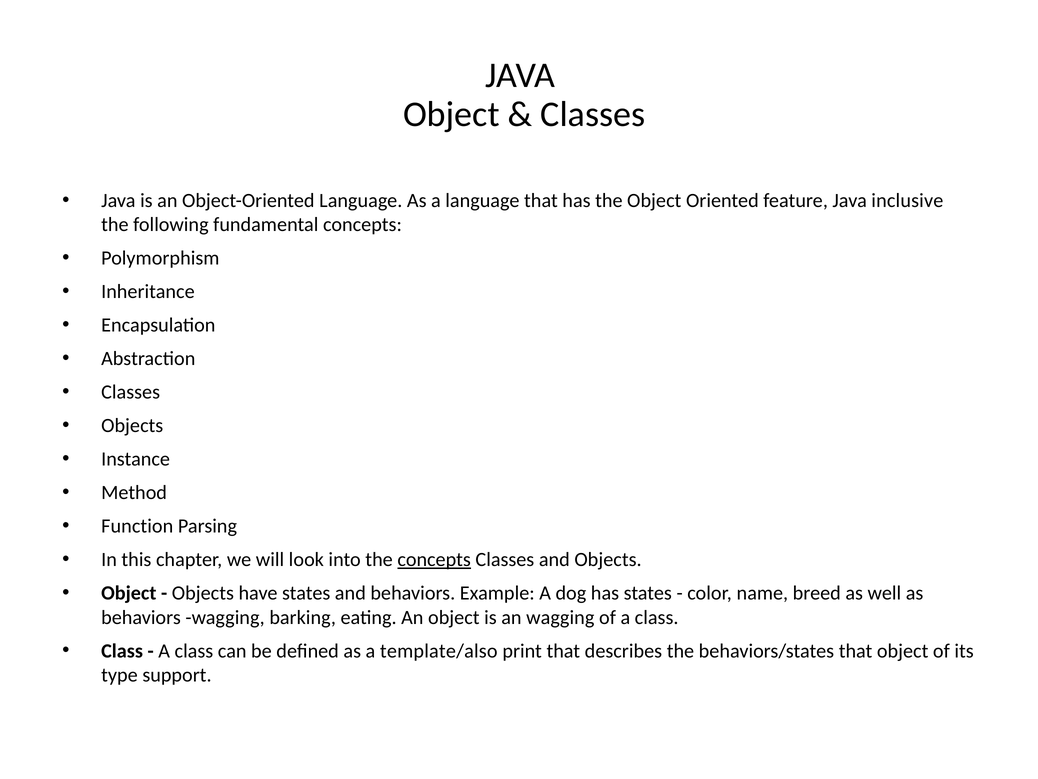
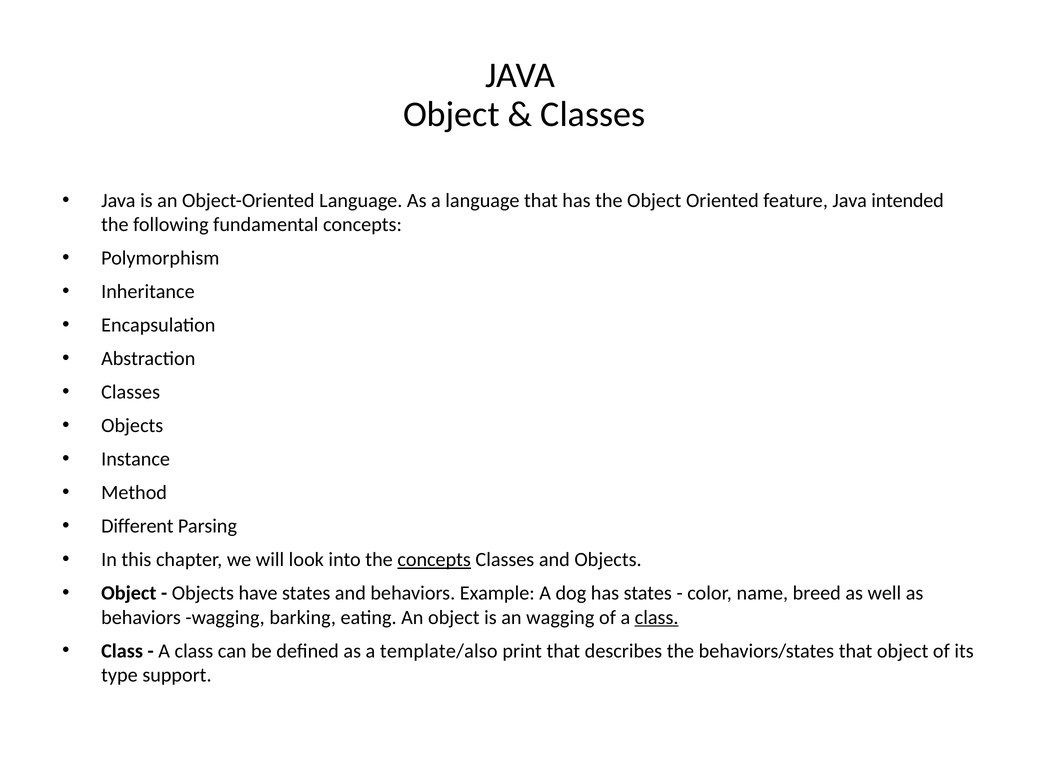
inclusive: inclusive -> intended
Function: Function -> Different
class at (657, 617) underline: none -> present
